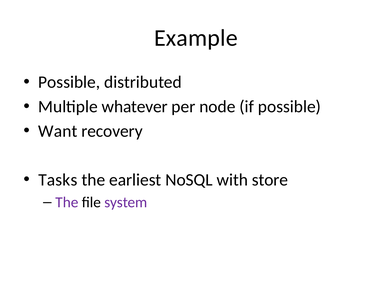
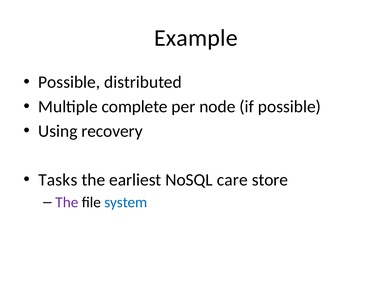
whatever: whatever -> complete
Want: Want -> Using
with: with -> care
system colour: purple -> blue
